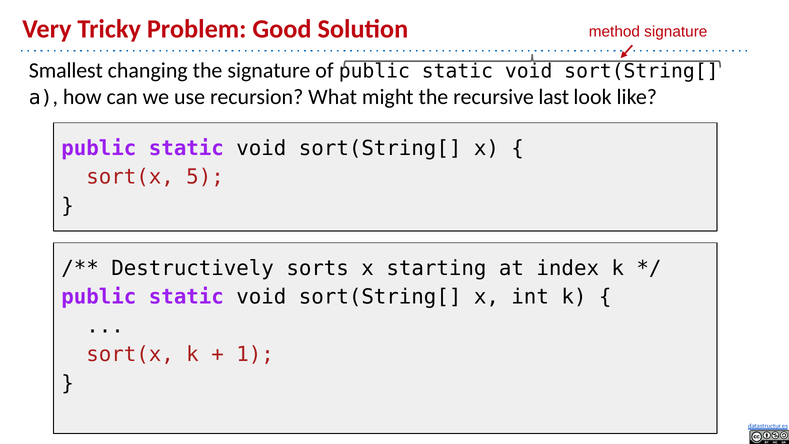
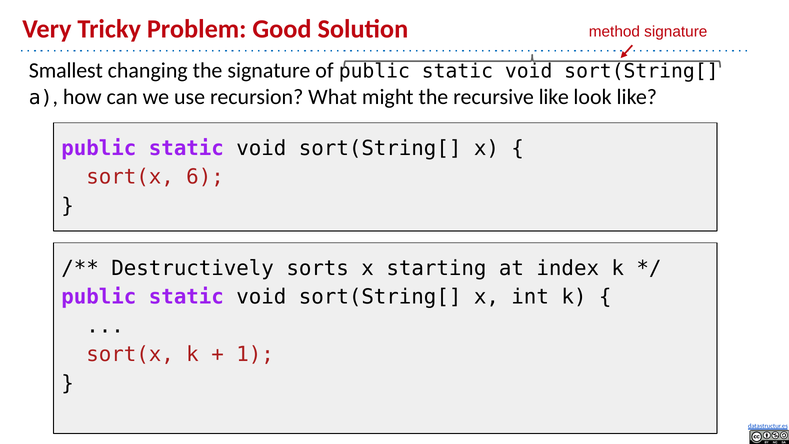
recursive last: last -> like
5: 5 -> 6
